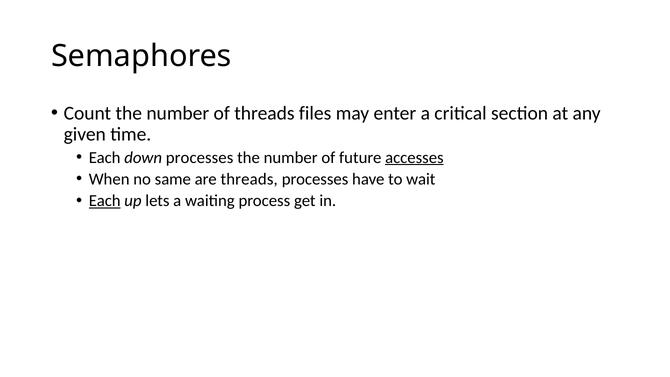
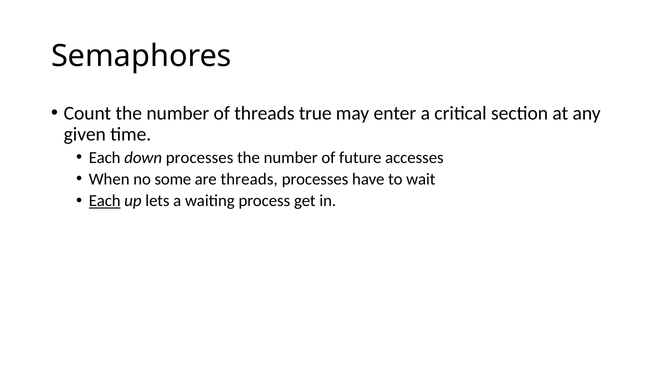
files: files -> true
accesses underline: present -> none
same: same -> some
